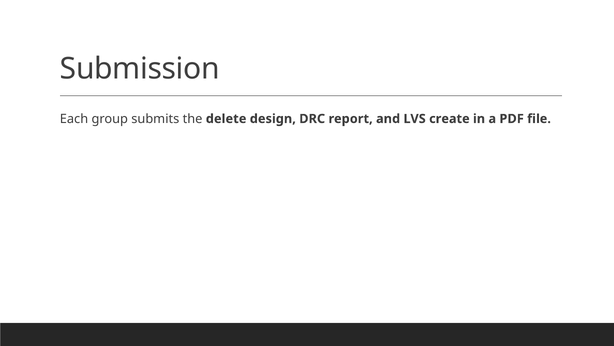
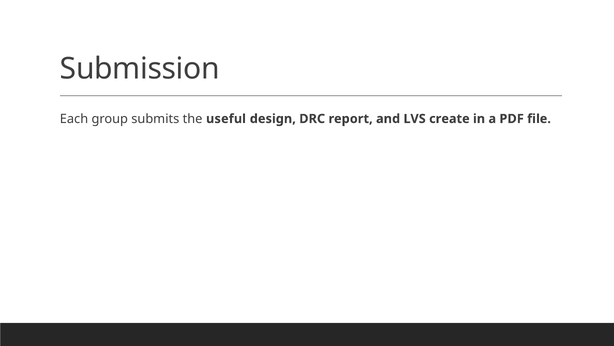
delete: delete -> useful
